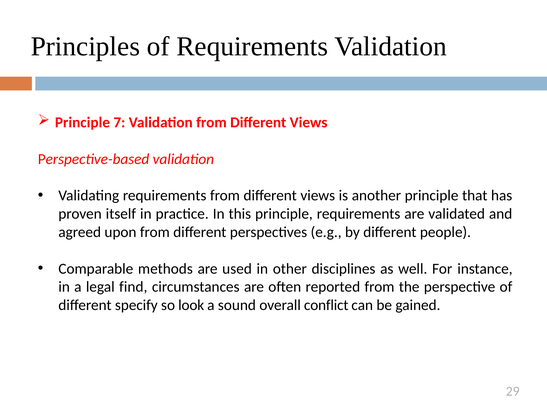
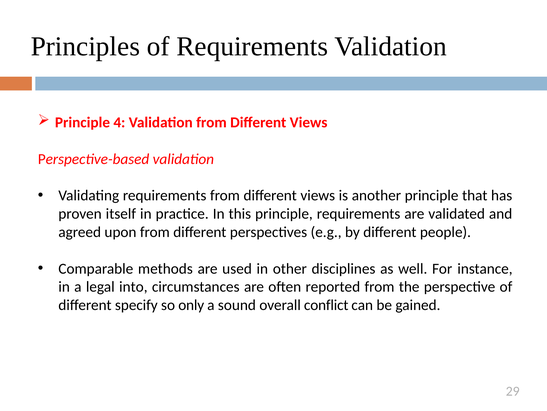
7: 7 -> 4
find: find -> into
look: look -> only
